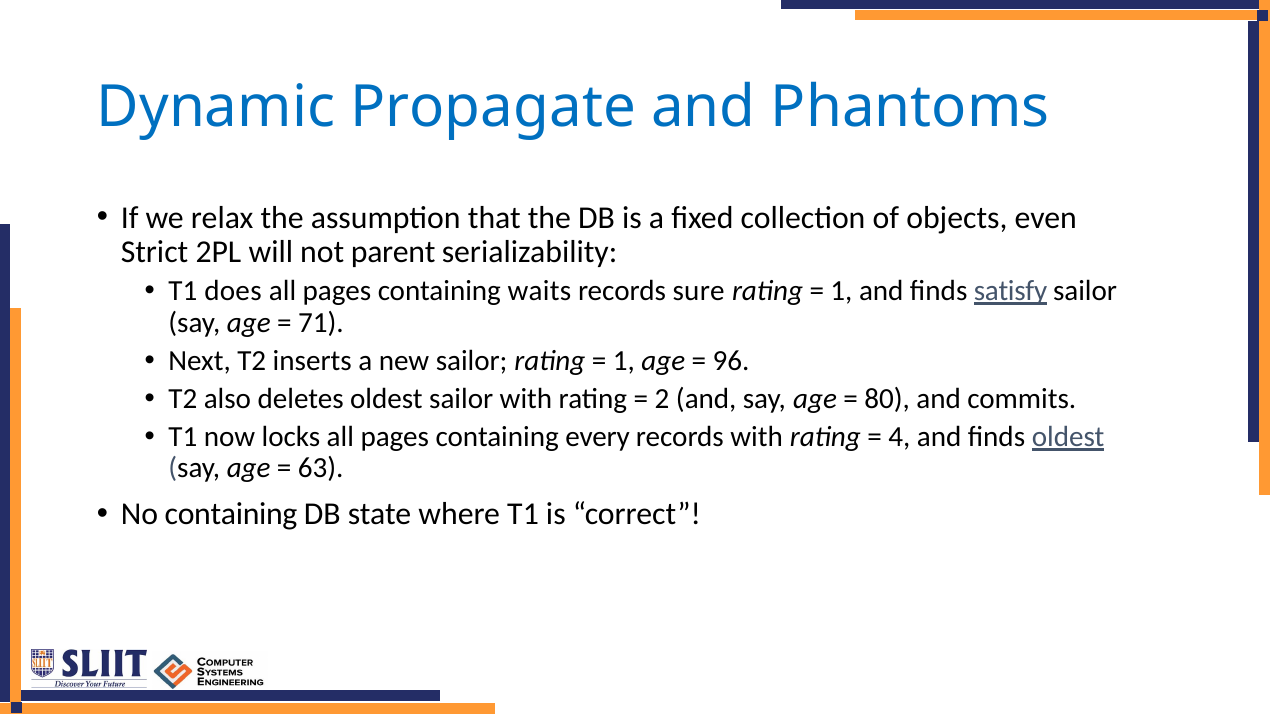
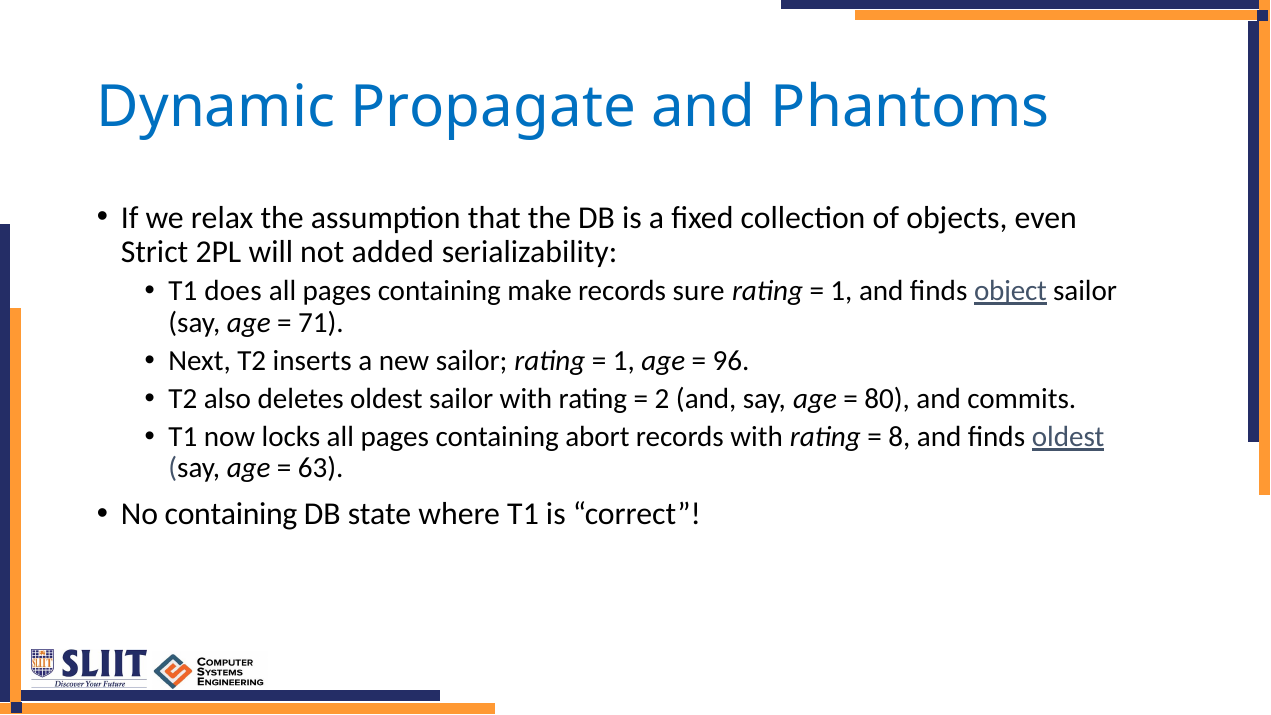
parent: parent -> added
waits: waits -> make
satisfy: satisfy -> object
every: every -> abort
4: 4 -> 8
